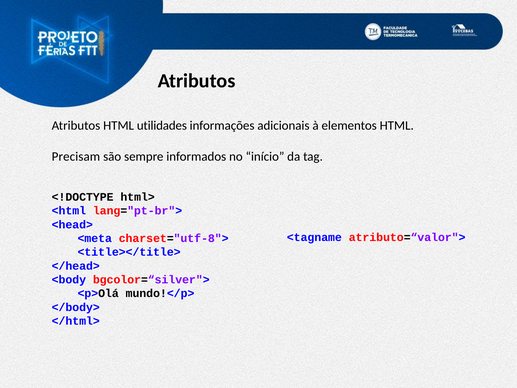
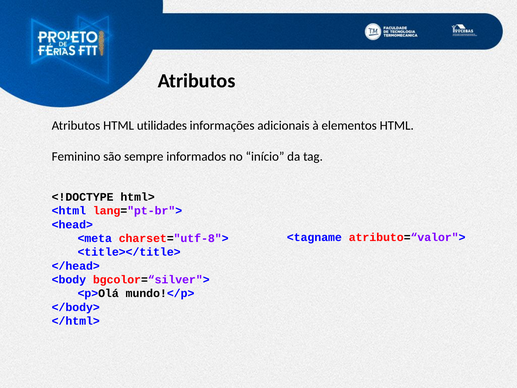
Precisam: Precisam -> Feminino
